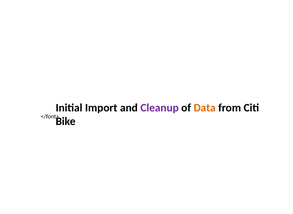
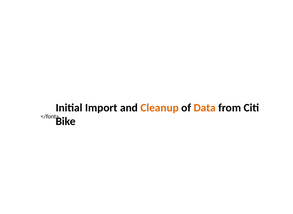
Cleanup colour: purple -> orange
